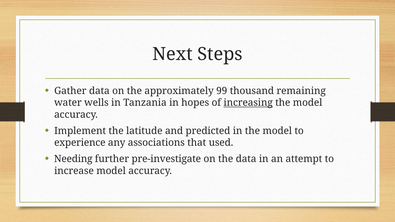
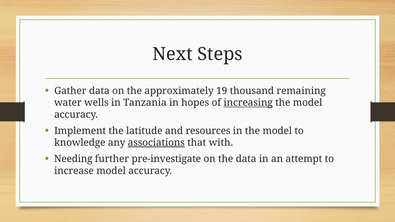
99: 99 -> 19
predicted: predicted -> resources
experience: experience -> knowledge
associations underline: none -> present
used: used -> with
